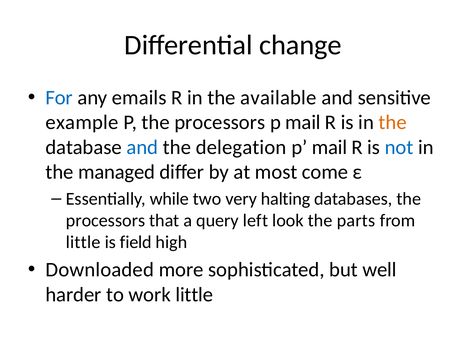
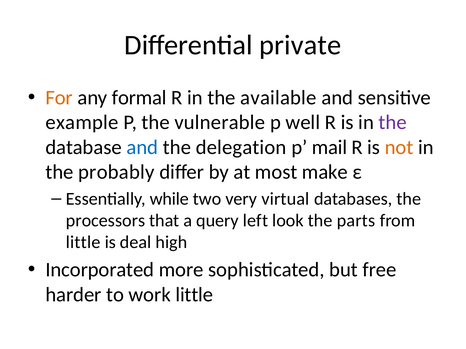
change: change -> private
For colour: blue -> orange
emails: emails -> formal
P the processors: processors -> vulnerable
mail at (303, 123): mail -> well
the at (393, 123) colour: orange -> purple
not colour: blue -> orange
managed: managed -> probably
come: come -> make
halting: halting -> virtual
field: field -> deal
Downloaded: Downloaded -> Incorporated
well: well -> free
